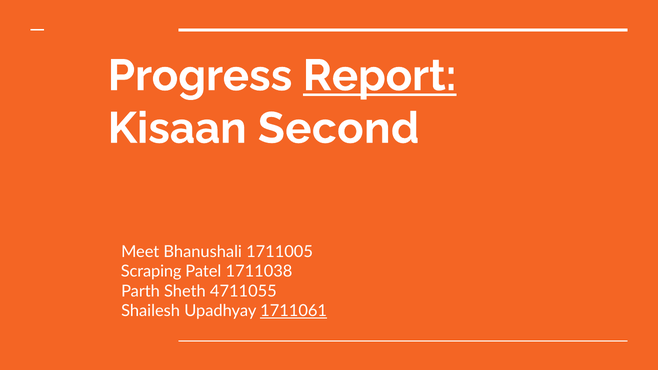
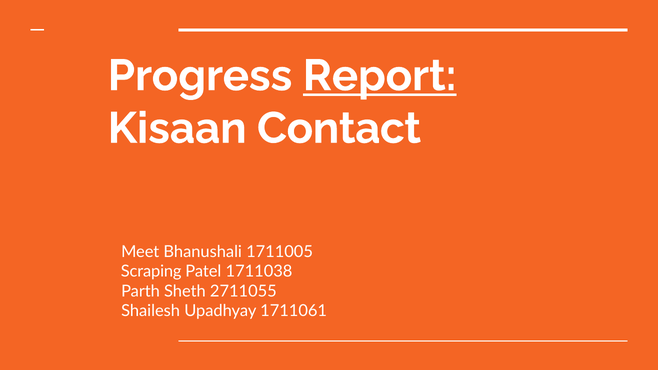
Second: Second -> Contact
4711055: 4711055 -> 2711055
1711061 underline: present -> none
